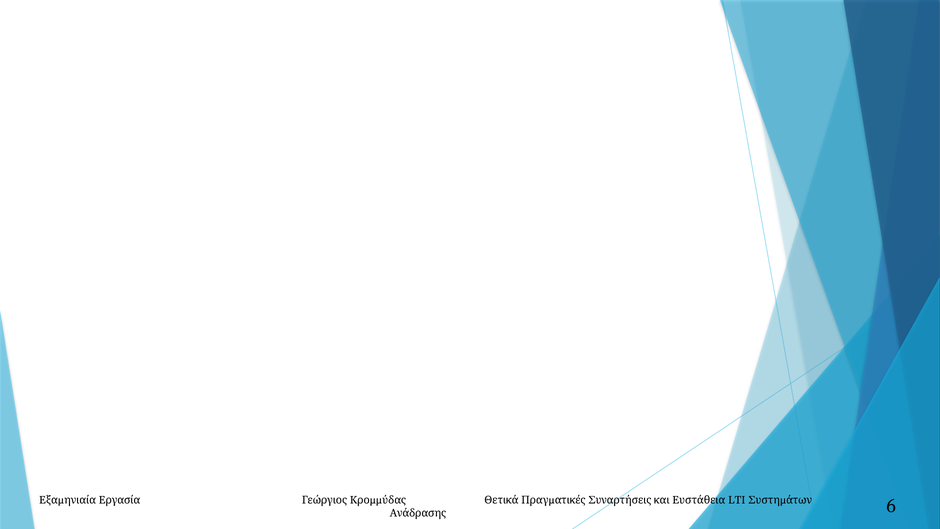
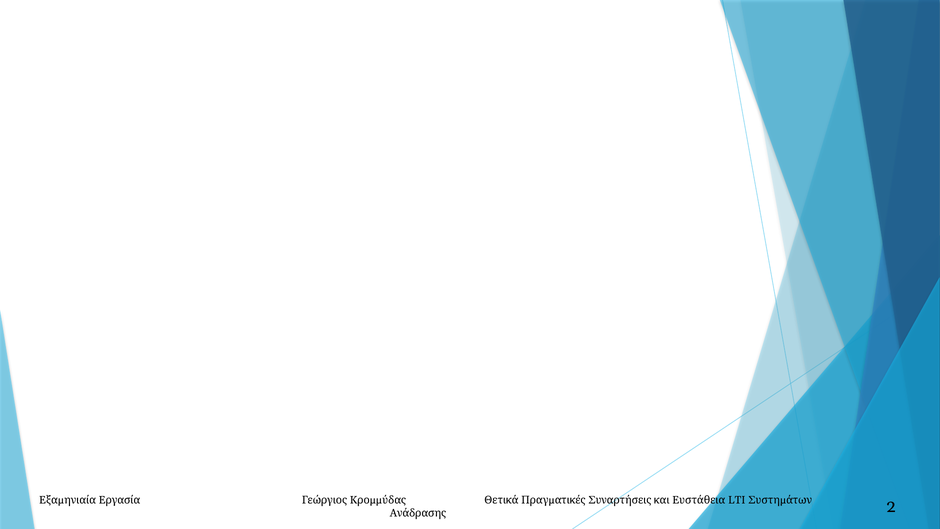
6: 6 -> 2
